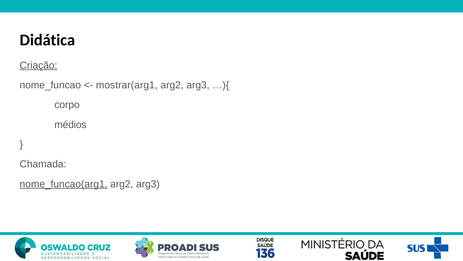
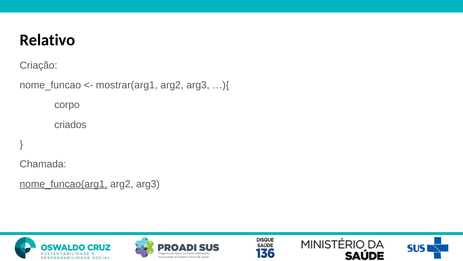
Didática: Didática -> Relativo
Criação underline: present -> none
médios: médios -> criados
